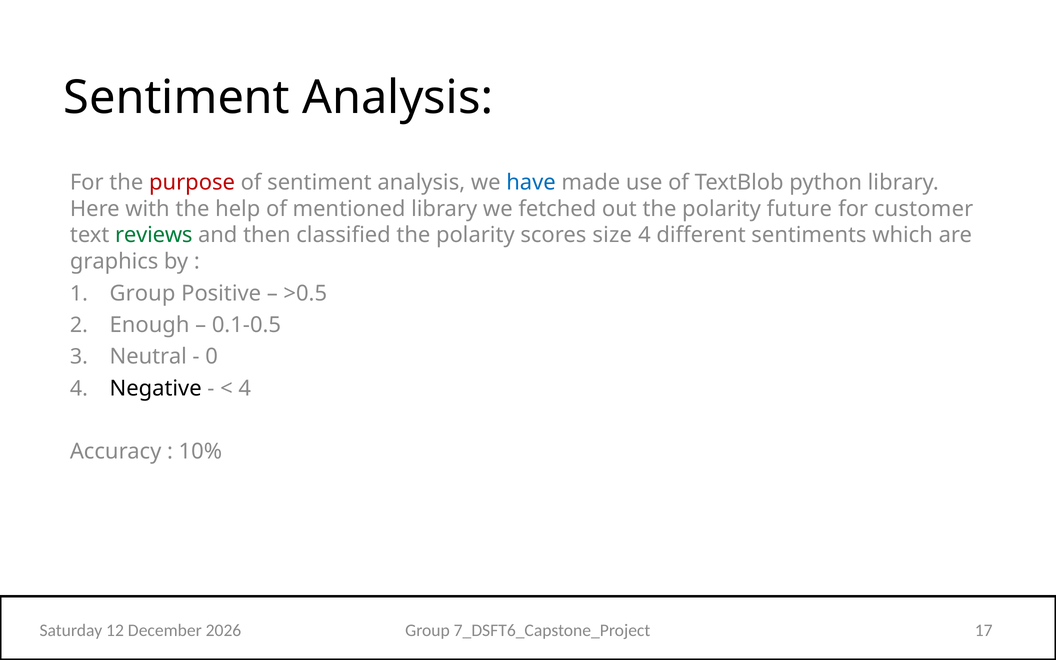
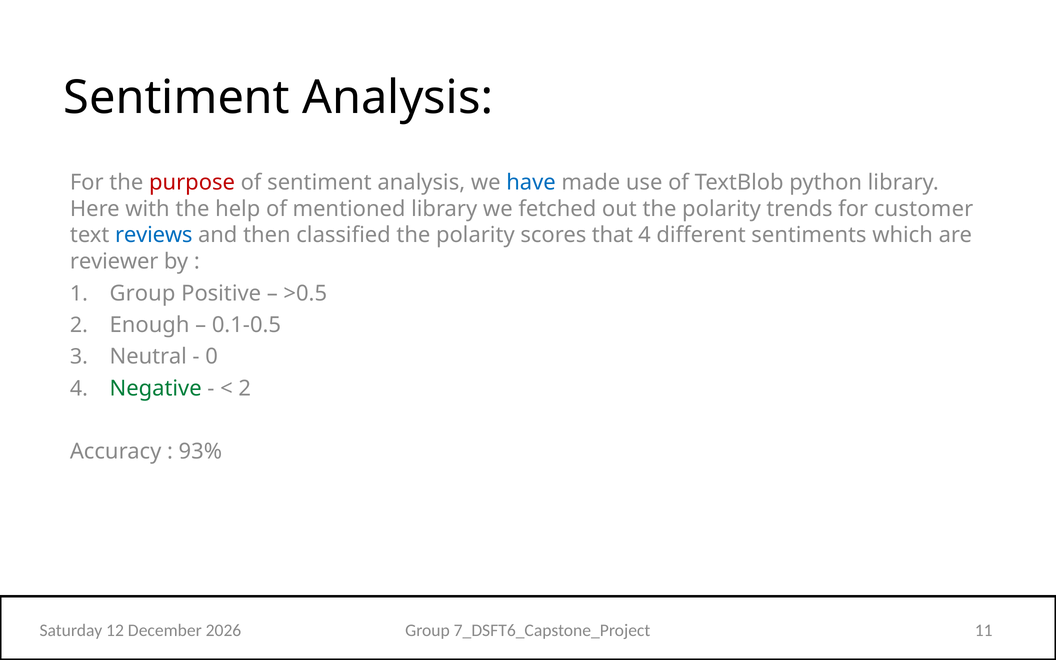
future: future -> trends
reviews colour: green -> blue
size: size -> that
graphics: graphics -> reviewer
Negative colour: black -> green
4 at (245, 388): 4 -> 2
10%: 10% -> 93%
17: 17 -> 11
